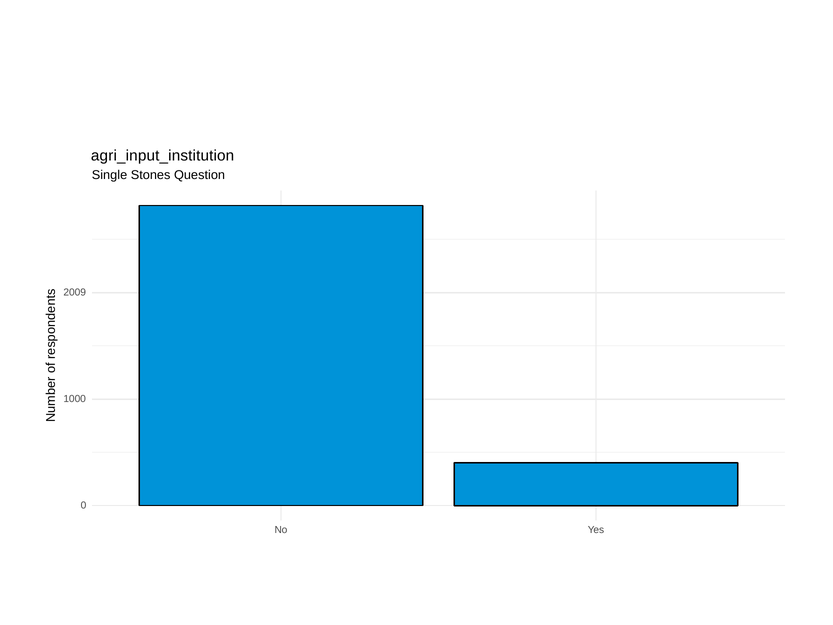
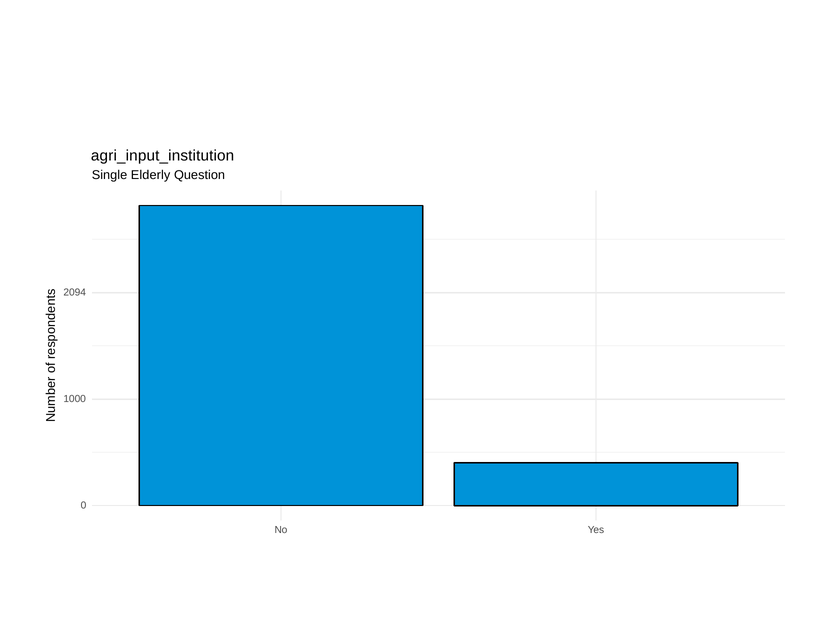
Stones: Stones -> Elderly
2009: 2009 -> 2094
